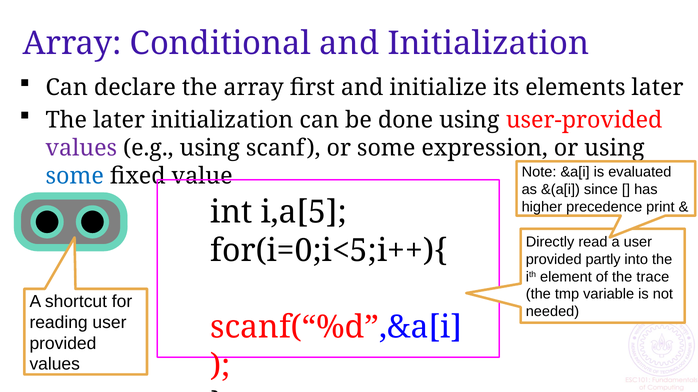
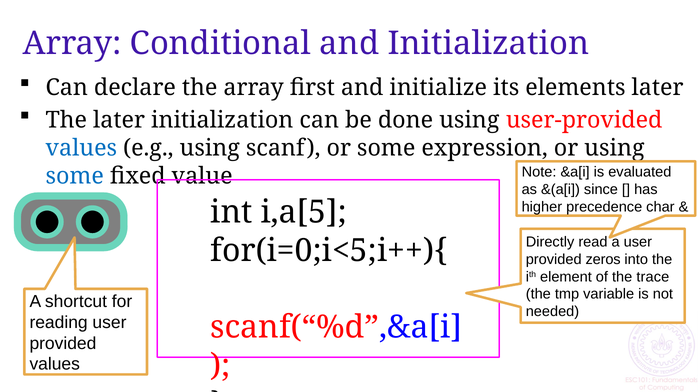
values at (81, 148) colour: purple -> blue
print: print -> char
partly: partly -> zeros
